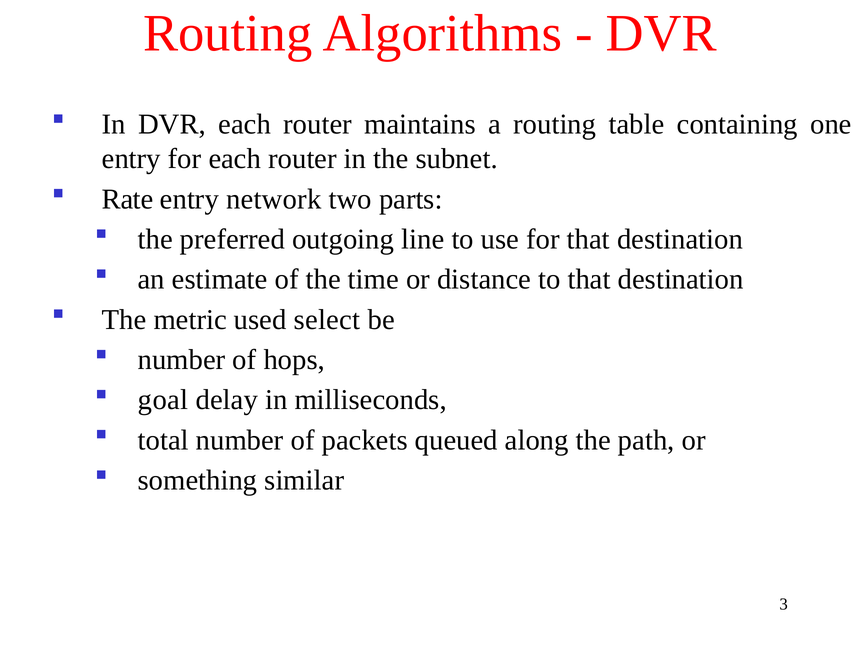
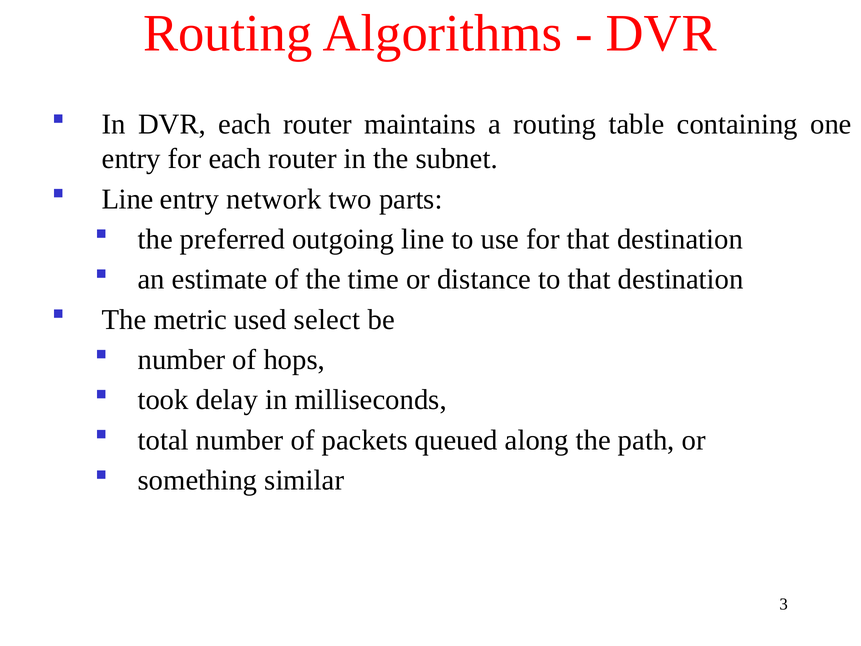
Rate at (127, 199): Rate -> Line
goal: goal -> took
